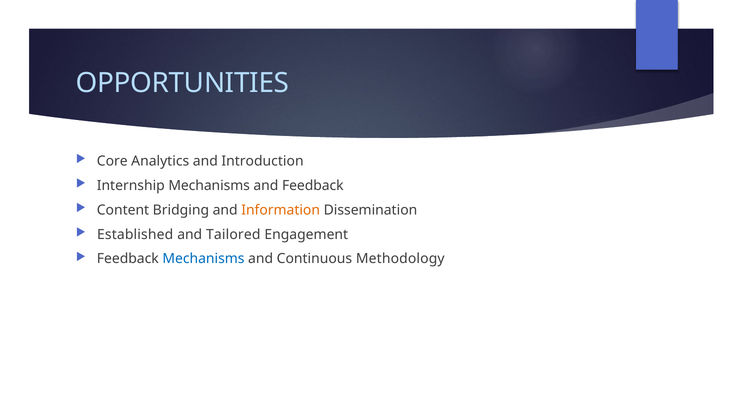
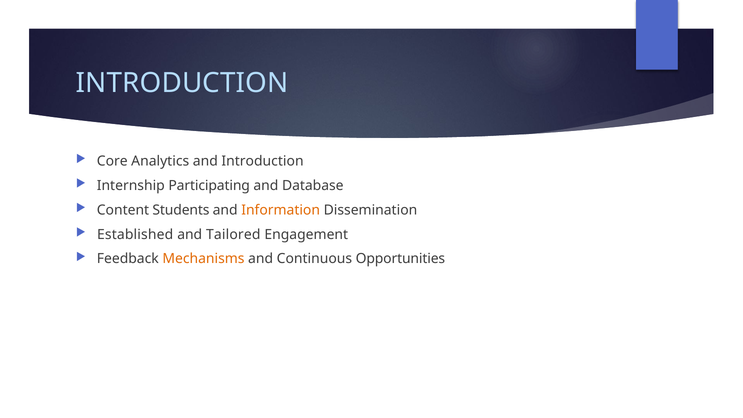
OPPORTUNITIES at (182, 83): OPPORTUNITIES -> INTRODUCTION
Internship Mechanisms: Mechanisms -> Participating
and Feedback: Feedback -> Database
Bridging: Bridging -> Students
Mechanisms at (203, 259) colour: blue -> orange
Methodology: Methodology -> Opportunities
